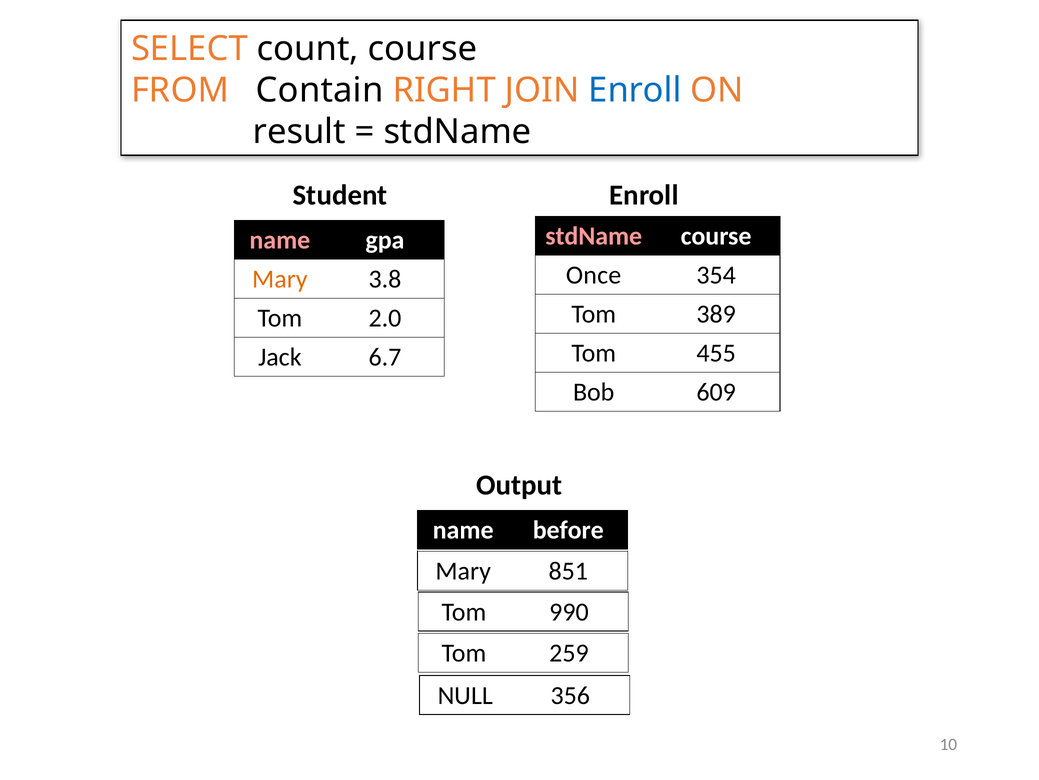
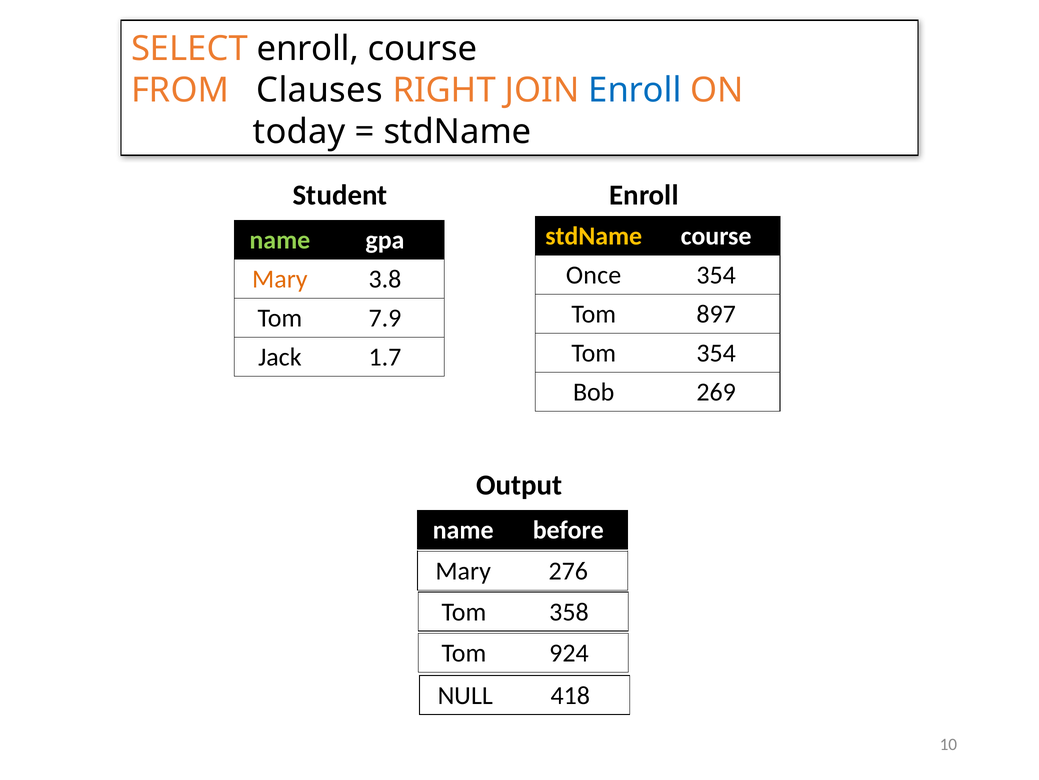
SELECT count: count -> enroll
Contain: Contain -> Clauses
result: result -> today
stdName at (594, 236) colour: pink -> yellow
name at (280, 240) colour: pink -> light green
389: 389 -> 897
2.0: 2.0 -> 7.9
Tom 455: 455 -> 354
6.7: 6.7 -> 1.7
609: 609 -> 269
851: 851 -> 276
990: 990 -> 358
259: 259 -> 924
356: 356 -> 418
